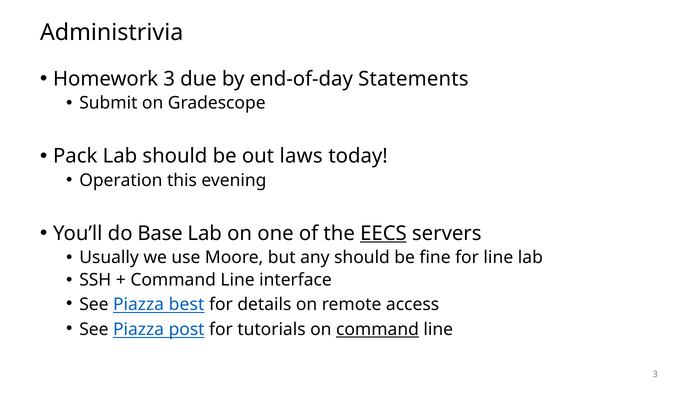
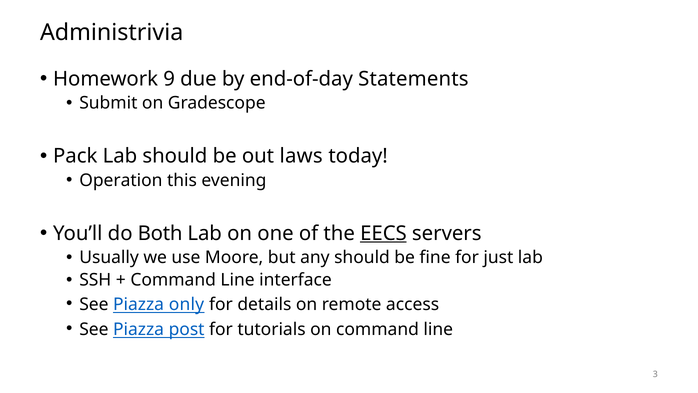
Homework 3: 3 -> 9
Base: Base -> Both
for line: line -> just
best: best -> only
command at (377, 329) underline: present -> none
